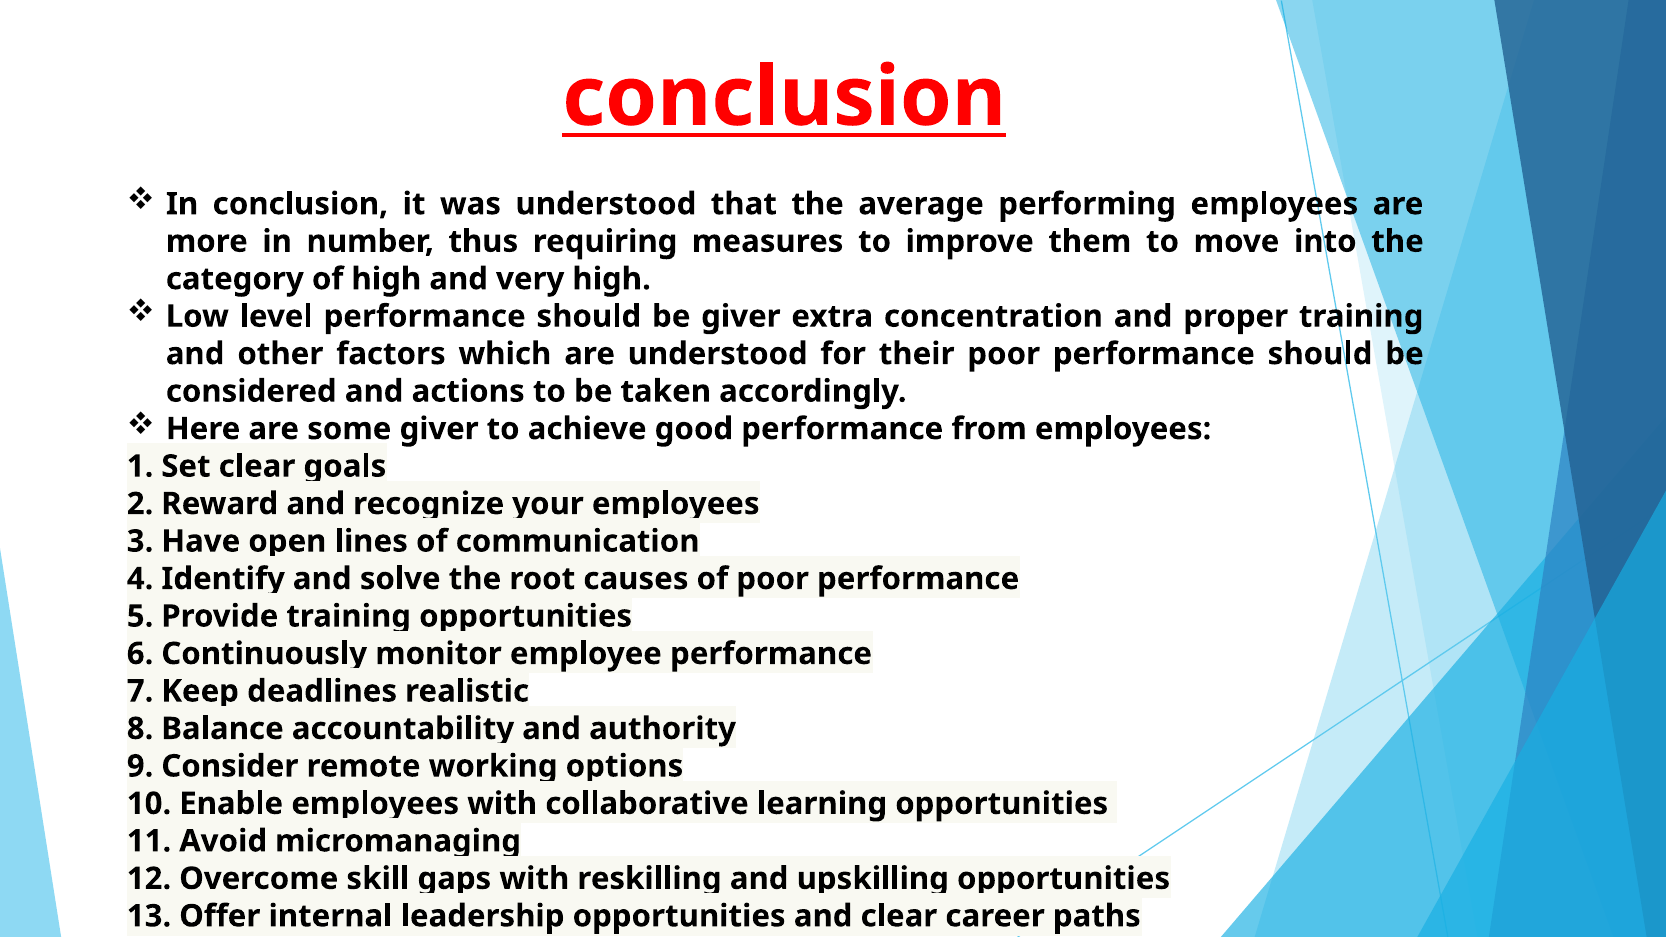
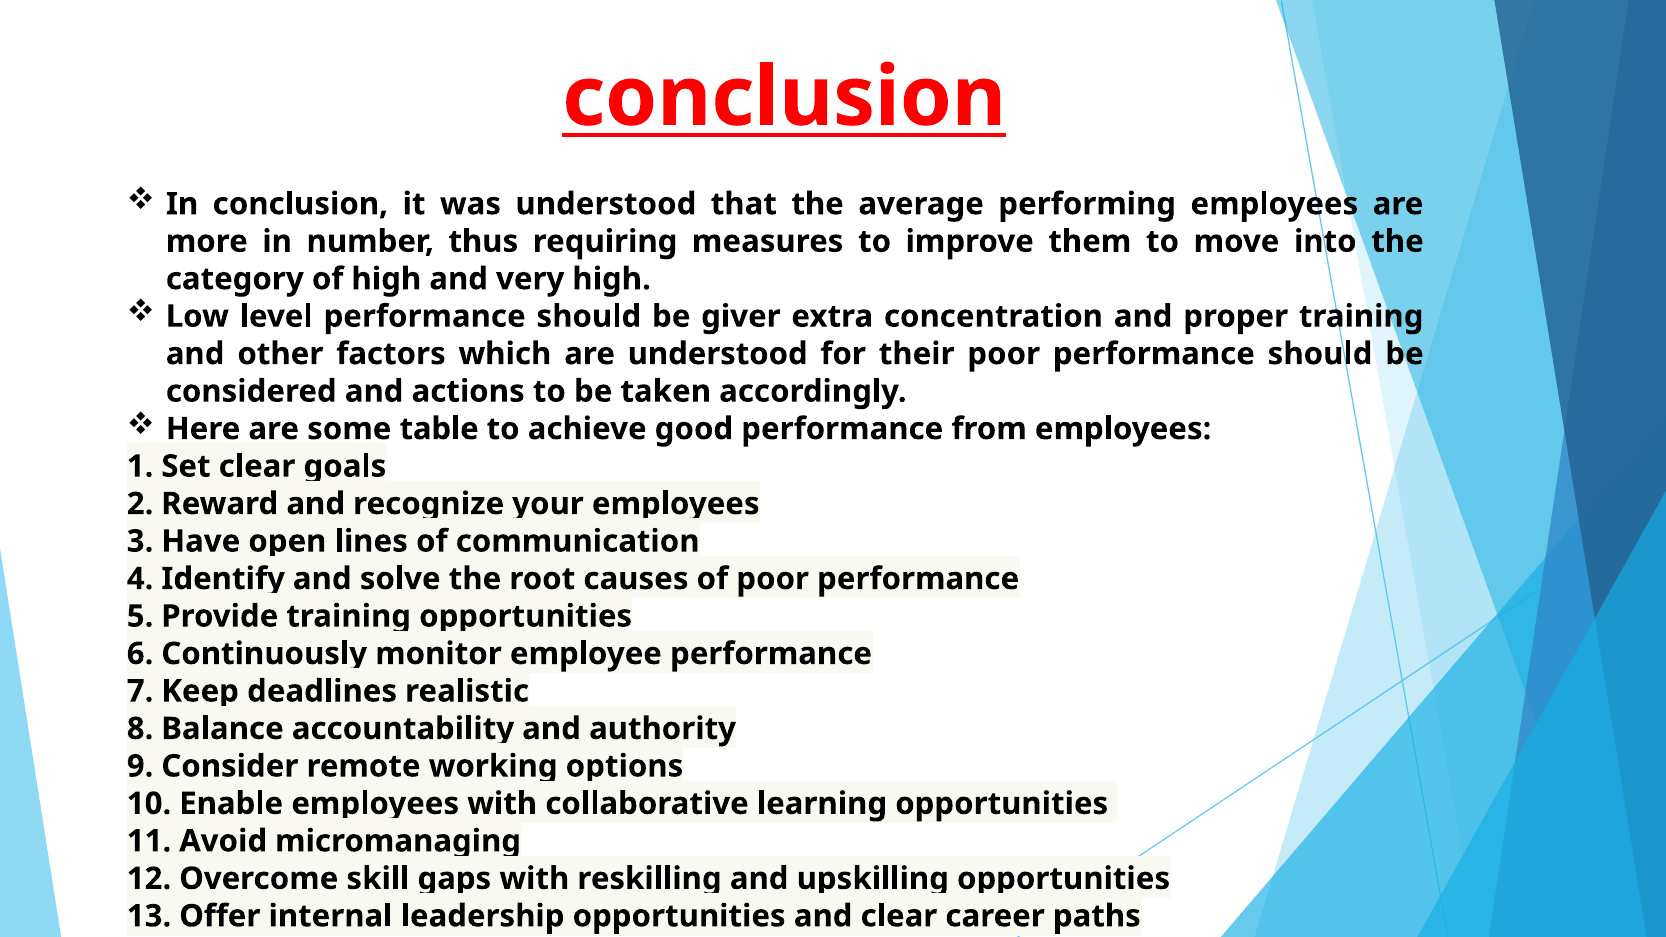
giver at (439, 429): giver -> table
